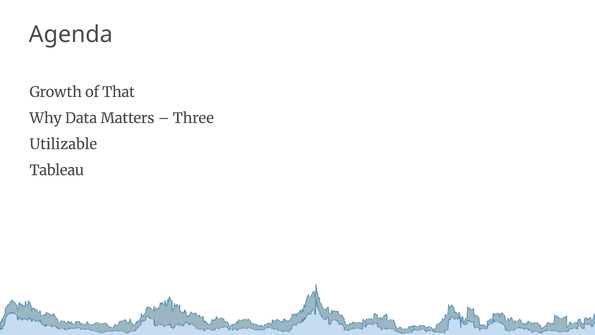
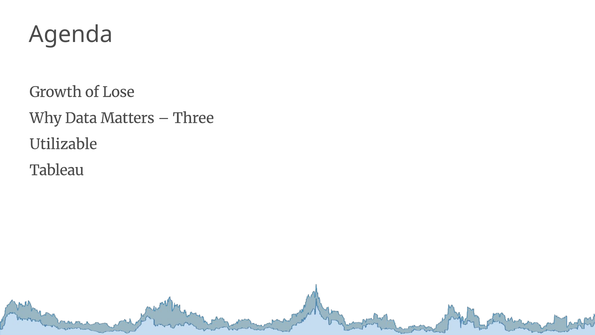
That: That -> Lose
